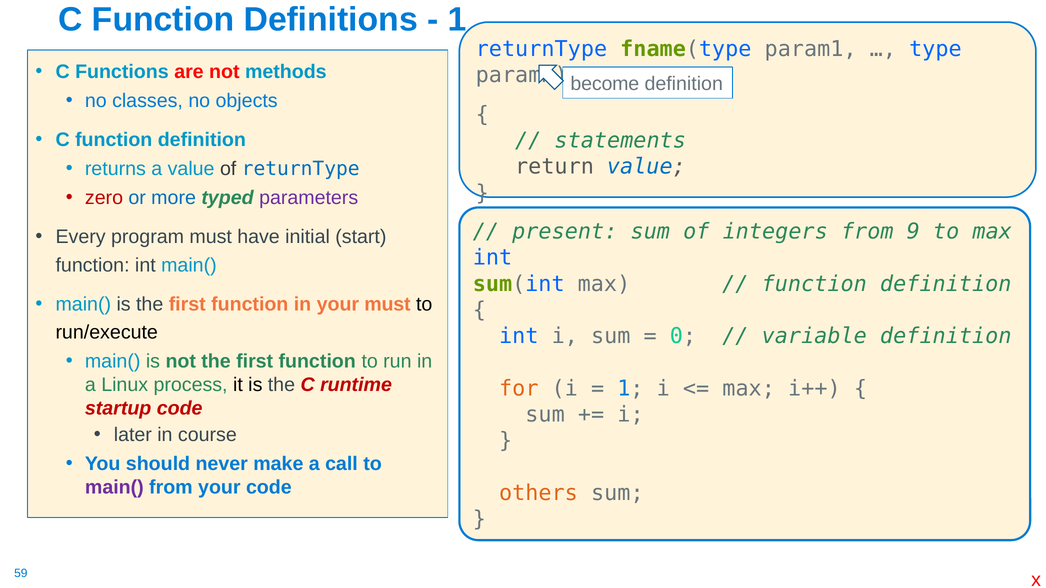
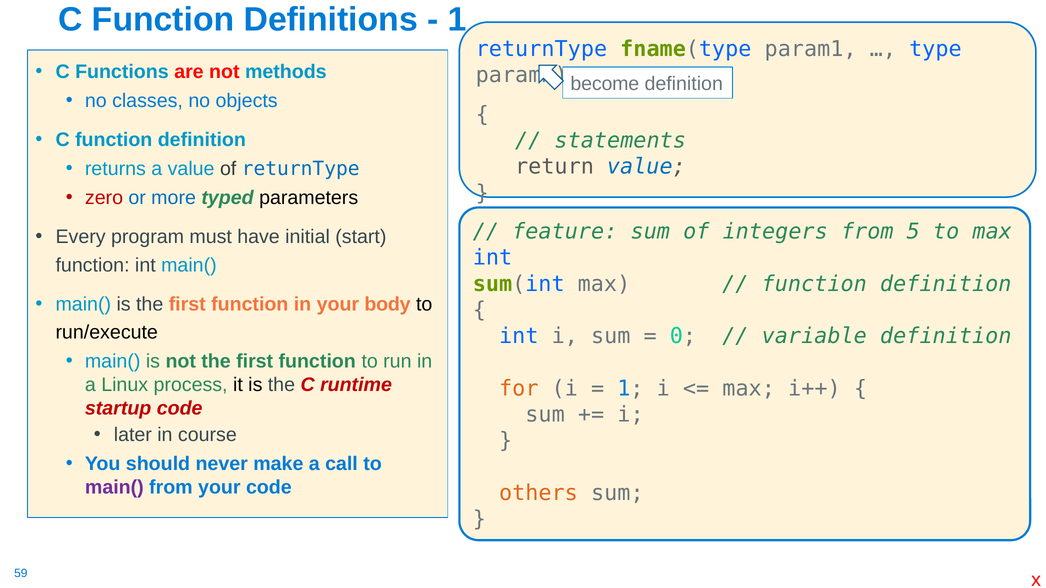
parameters colour: purple -> black
present: present -> feature
9: 9 -> 5
your must: must -> body
